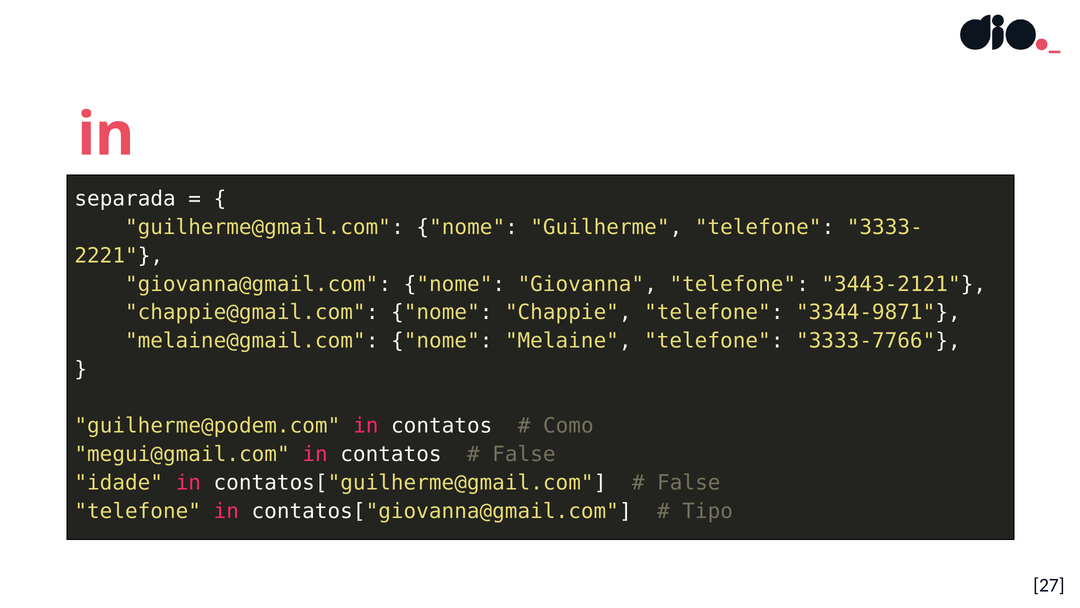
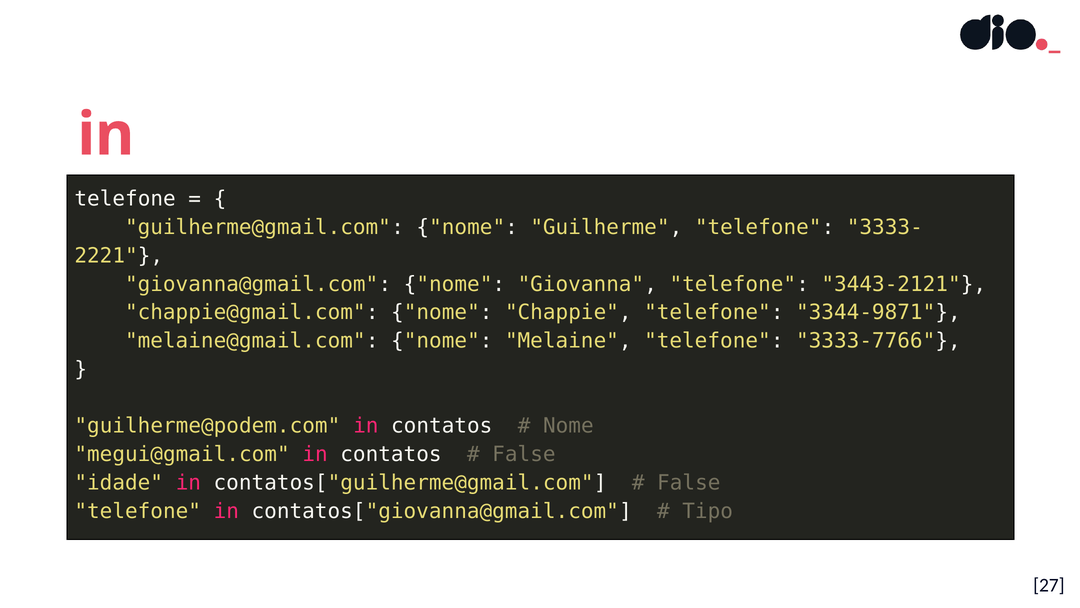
separada at (125, 199): separada -> telefone
Como at (568, 426): Como -> Nome
